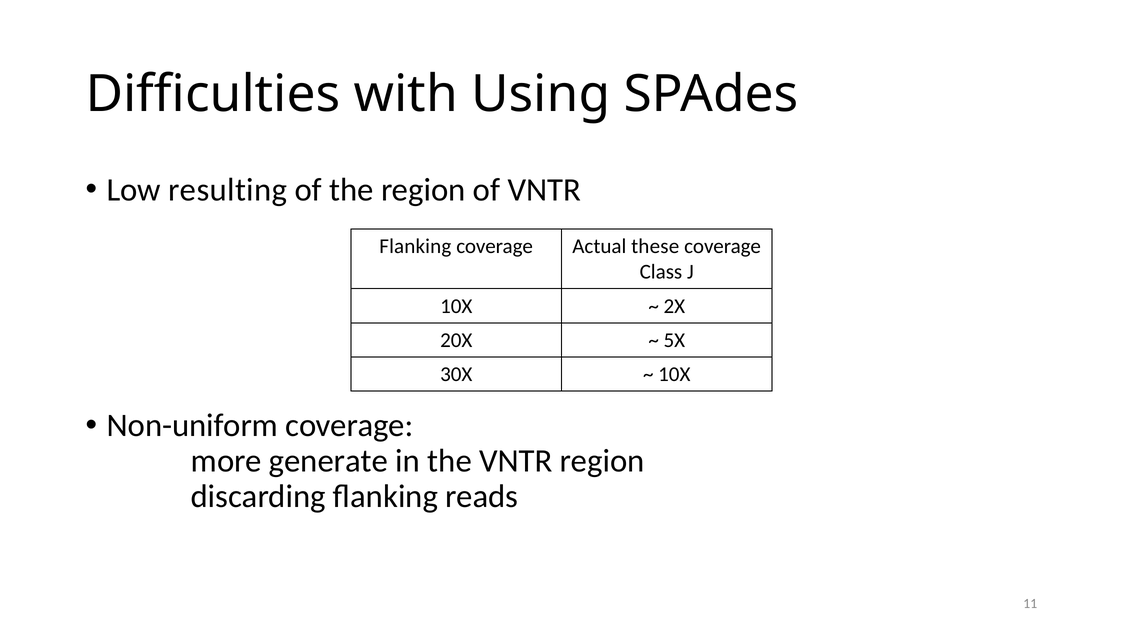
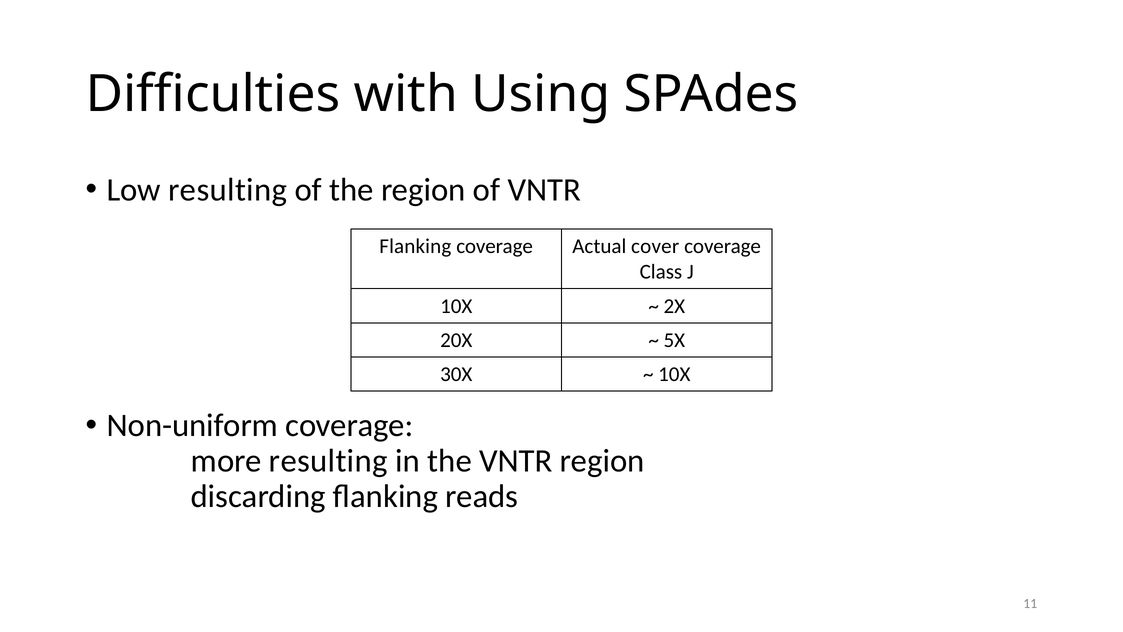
these: these -> cover
more generate: generate -> resulting
